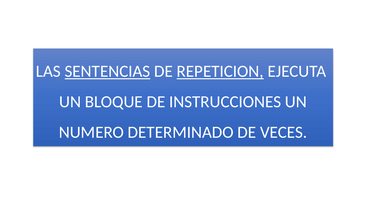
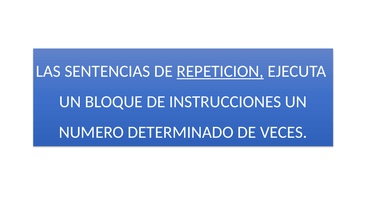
SENTENCIAS underline: present -> none
